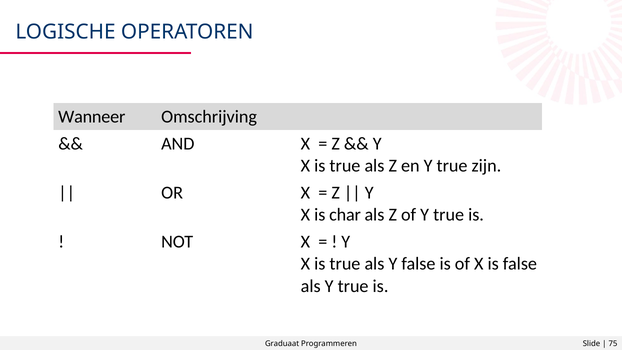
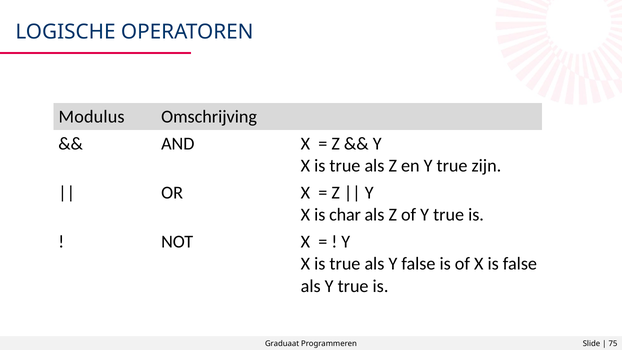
Wanneer: Wanneer -> Modulus
